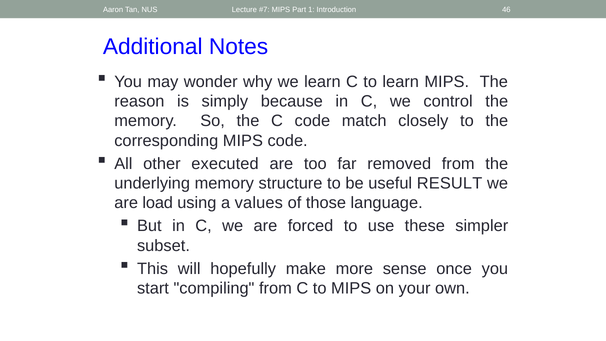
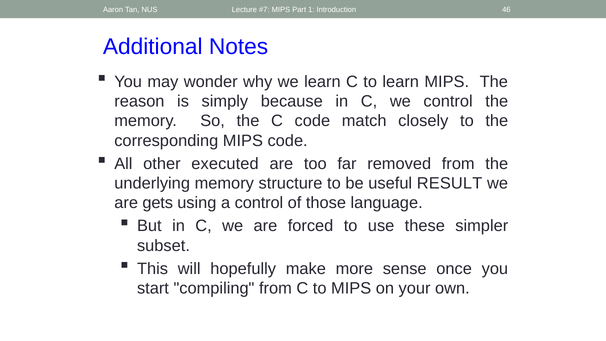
load: load -> gets
a values: values -> control
